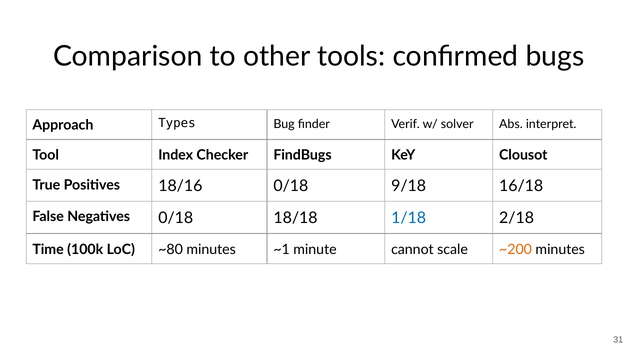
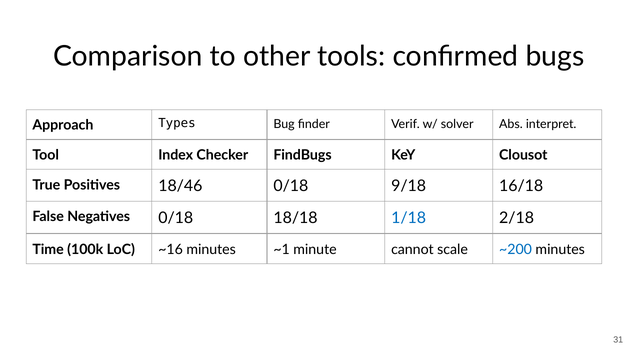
18/16: 18/16 -> 18/46
~80: ~80 -> ~16
~200 colour: orange -> blue
